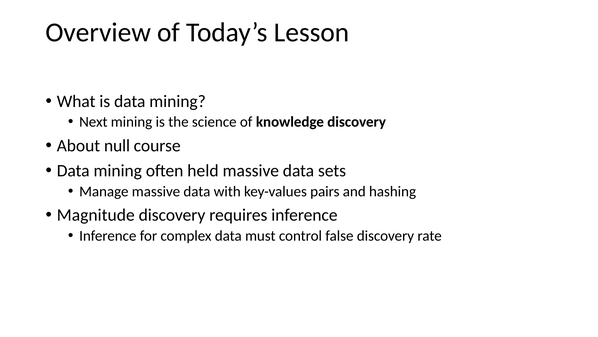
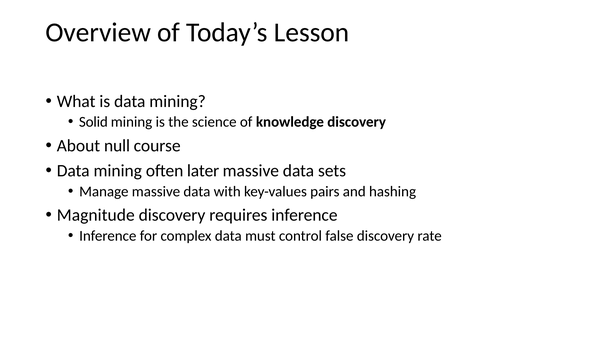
Next: Next -> Solid
held: held -> later
